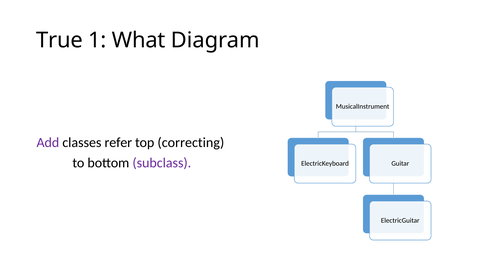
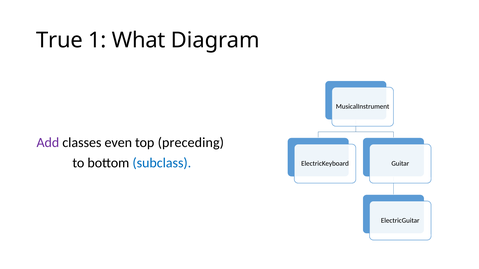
refer: refer -> even
correcting: correcting -> preceding
subclass colour: purple -> blue
